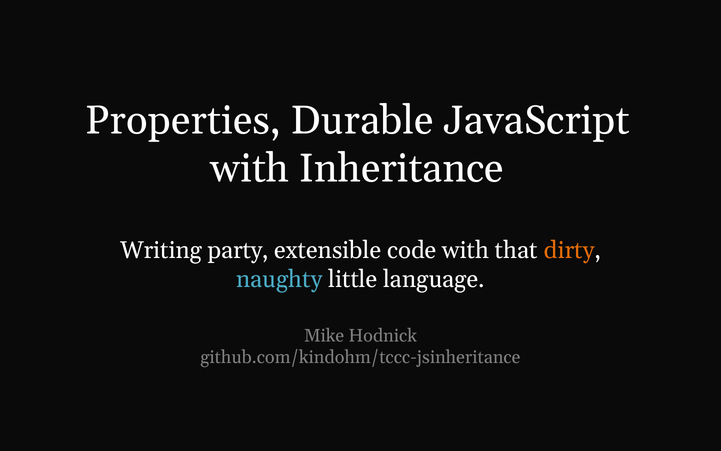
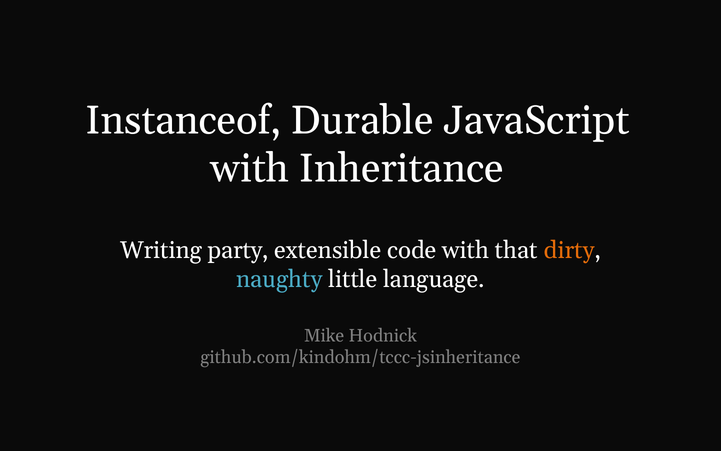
Properties: Properties -> Instanceof
